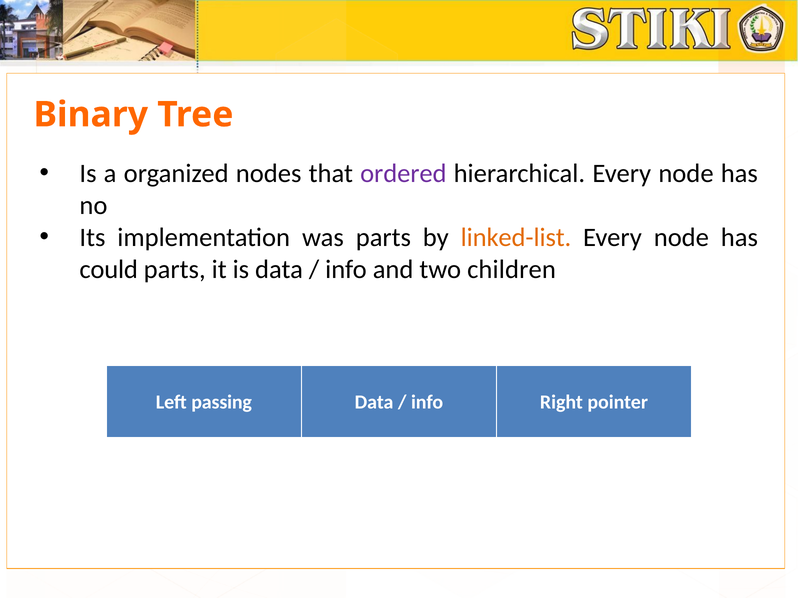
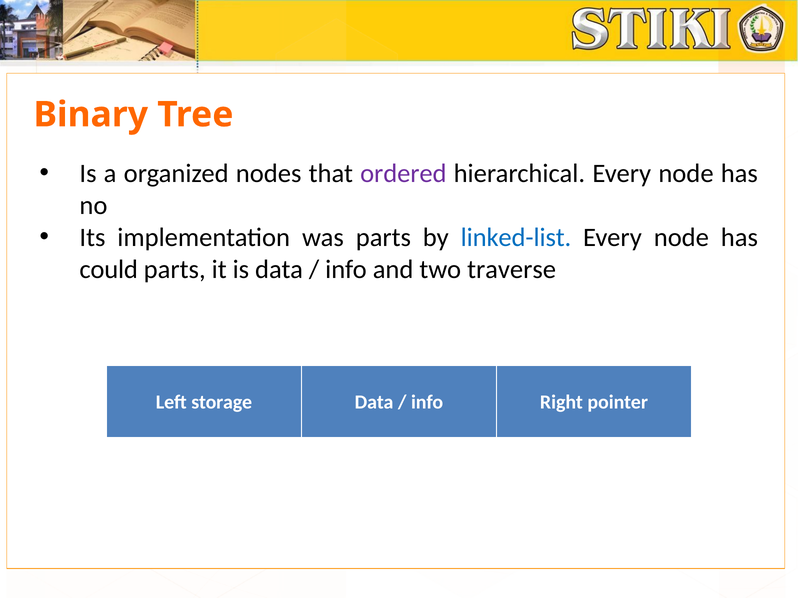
linked-list colour: orange -> blue
children: children -> traverse
passing: passing -> storage
